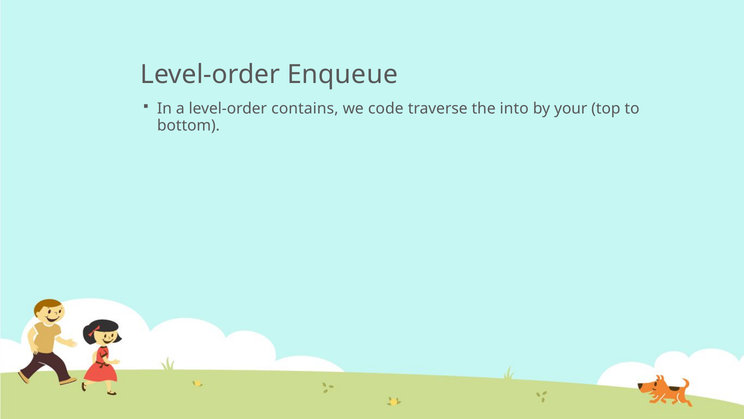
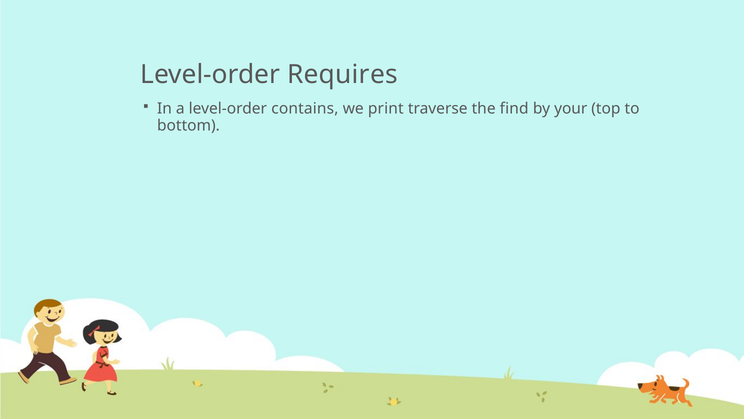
Enqueue: Enqueue -> Requires
code: code -> print
into: into -> find
